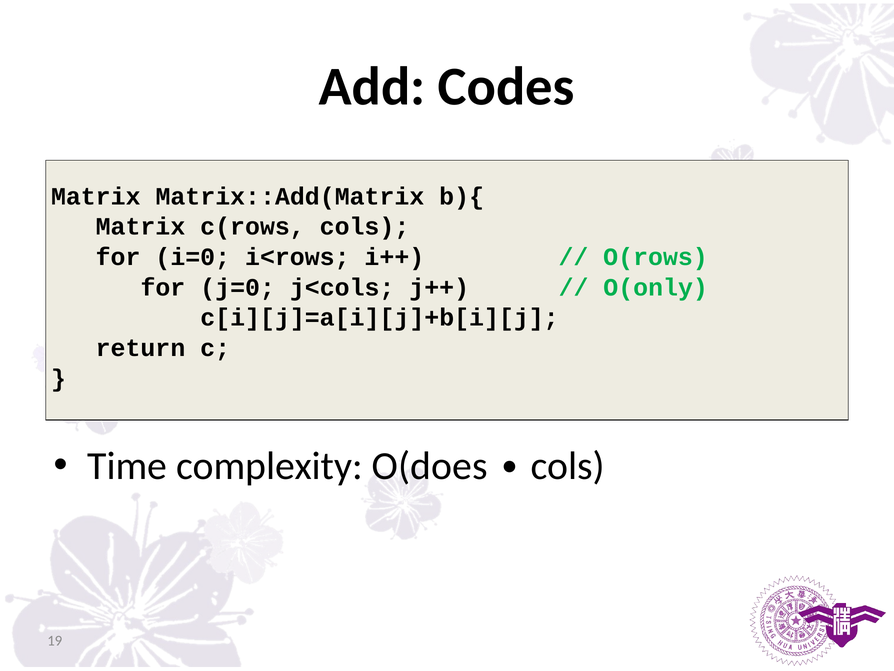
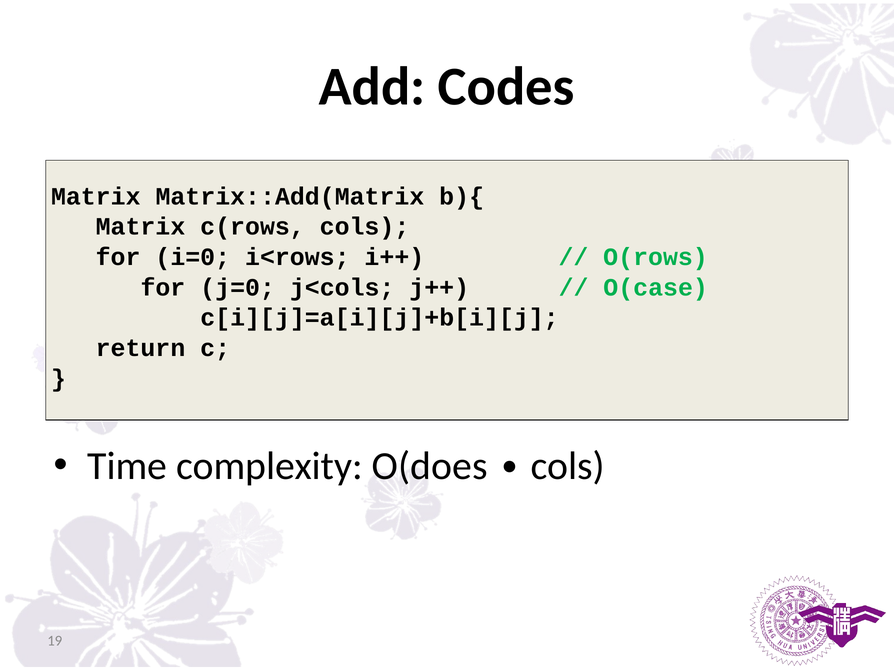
O(only: O(only -> O(case
